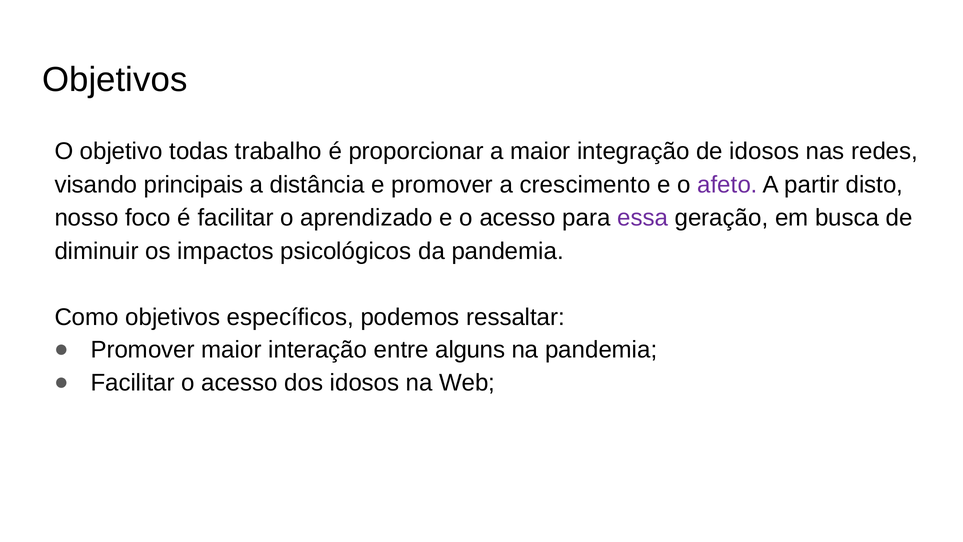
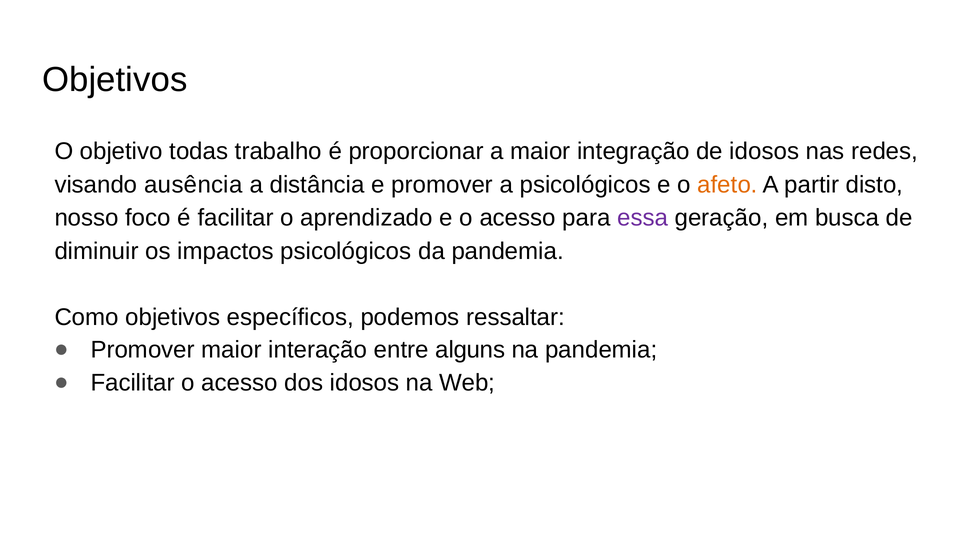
principais: principais -> ausência
a crescimento: crescimento -> psicológicos
afeto colour: purple -> orange
